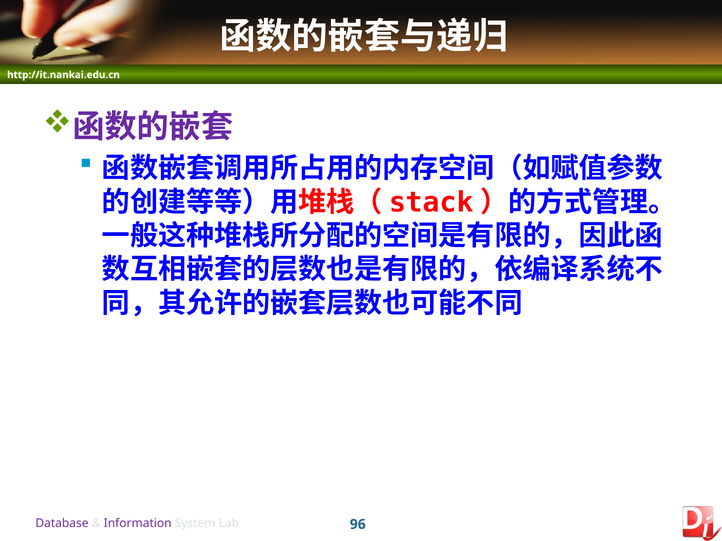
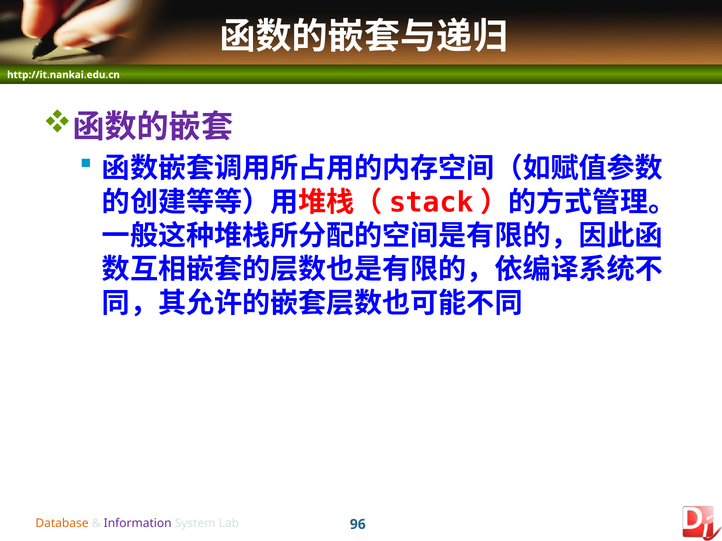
Database colour: purple -> orange
